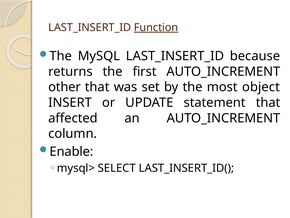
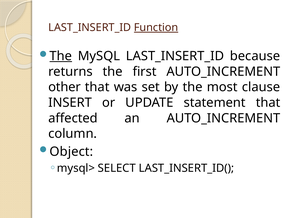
The at (61, 56) underline: none -> present
object: object -> clause
Enable: Enable -> Object
